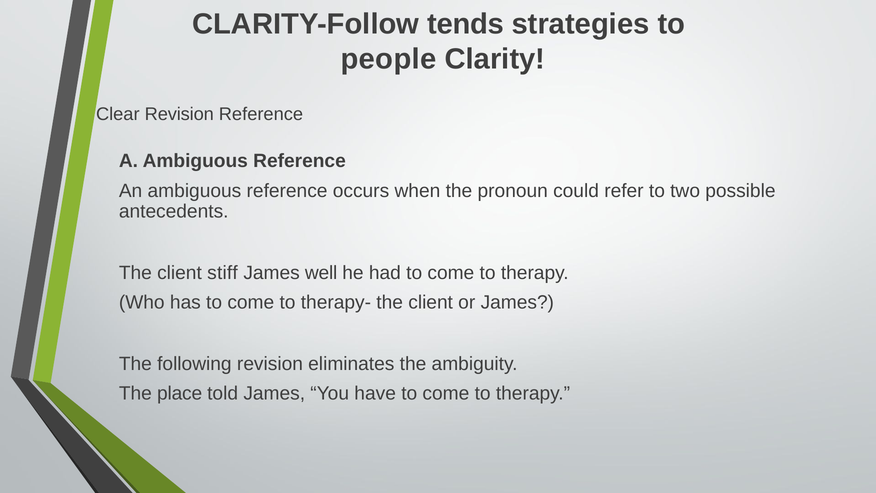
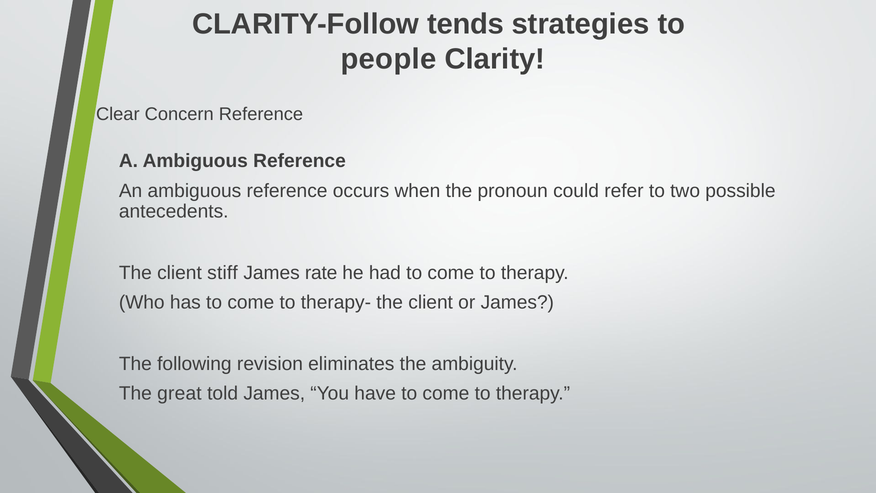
Clear Revision: Revision -> Concern
well: well -> rate
place: place -> great
